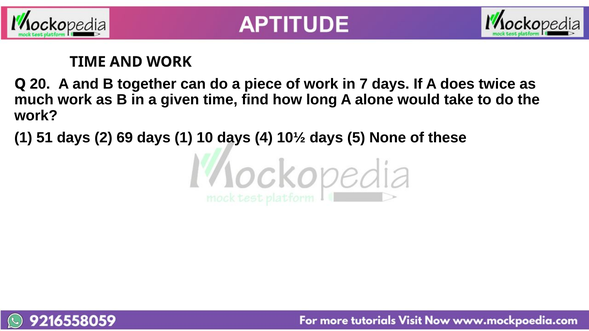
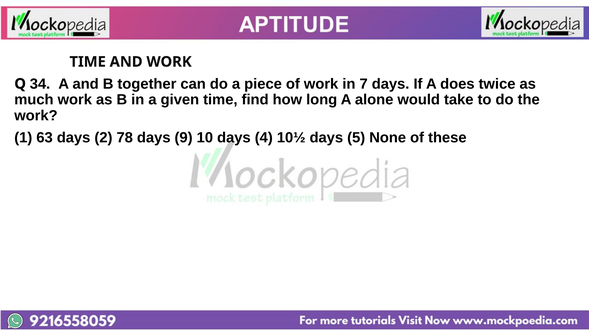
20: 20 -> 34
51: 51 -> 63
69: 69 -> 78
days 1: 1 -> 9
